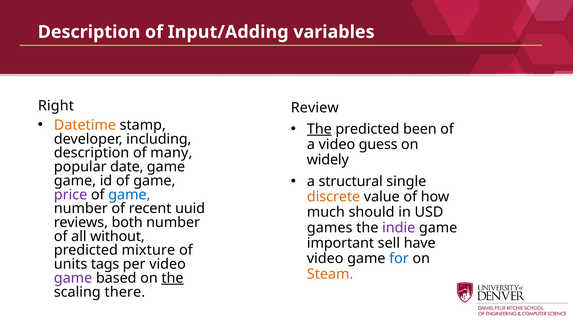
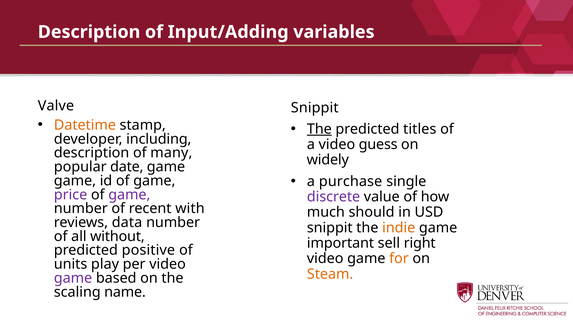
Right: Right -> Valve
Review at (315, 108): Review -> Snippit
been: been -> titles
structural: structural -> purchase
game at (129, 195) colour: blue -> purple
discrete colour: orange -> purple
uuid: uuid -> with
both: both -> data
games at (330, 228): games -> snippit
indie colour: purple -> orange
have: have -> right
mixture: mixture -> positive
for colour: blue -> orange
tags: tags -> play
the at (173, 278) underline: present -> none
there: there -> name
